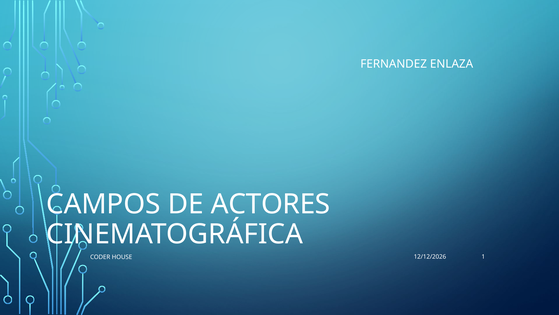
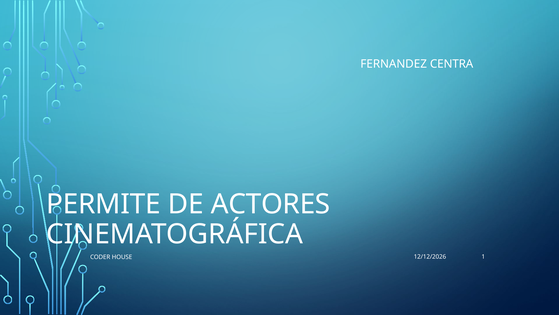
ENLAZA: ENLAZA -> CENTRA
CAMPOS: CAMPOS -> PERMITE
